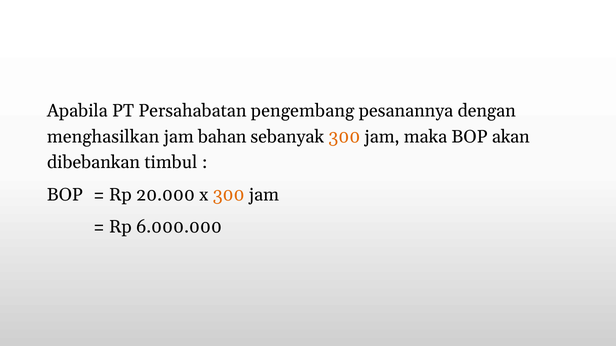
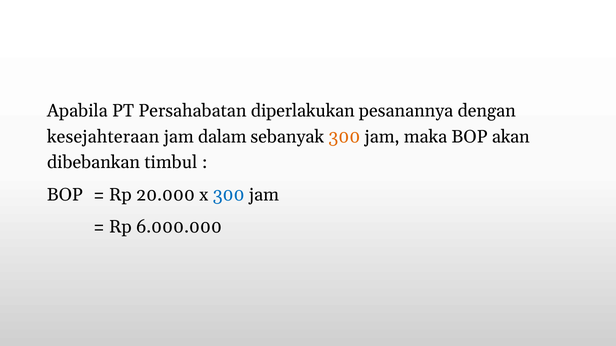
pengembang: pengembang -> diperlakukan
menghasilkan: menghasilkan -> kesejahteraan
bahan: bahan -> dalam
300 at (229, 195) colour: orange -> blue
